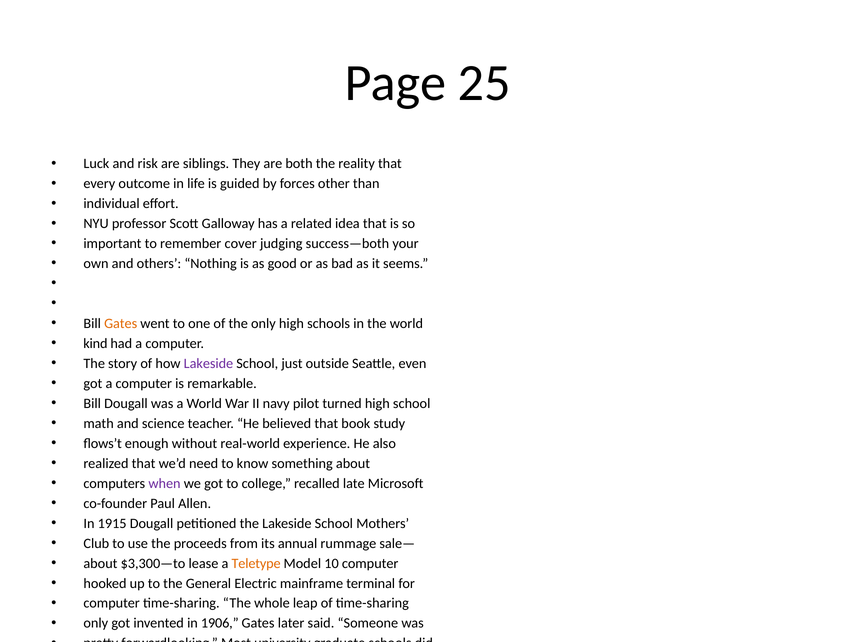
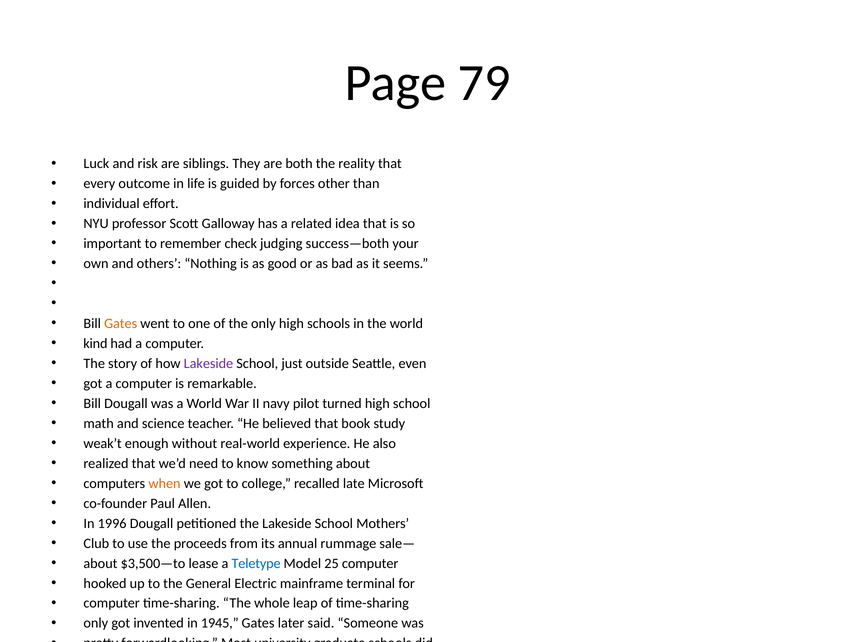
25: 25 -> 79
cover: cover -> check
ﬂows’t: ﬂows’t -> weak’t
when colour: purple -> orange
1915: 1915 -> 1996
$3,300—to: $3,300—to -> $3,500—to
Teletype colour: orange -> blue
10: 10 -> 25
1906: 1906 -> 1945
